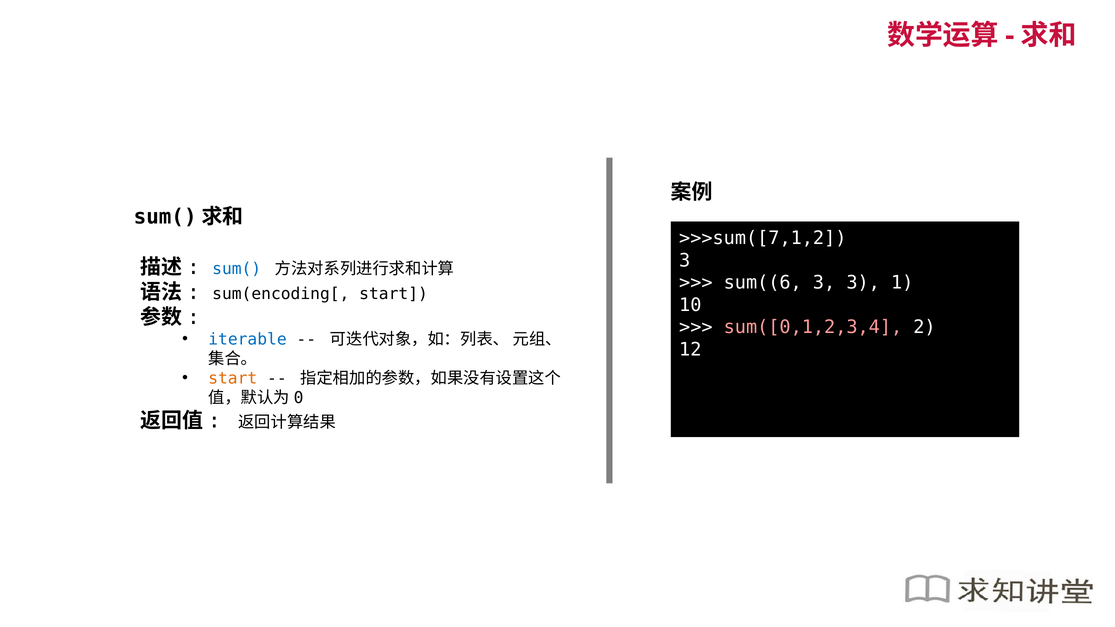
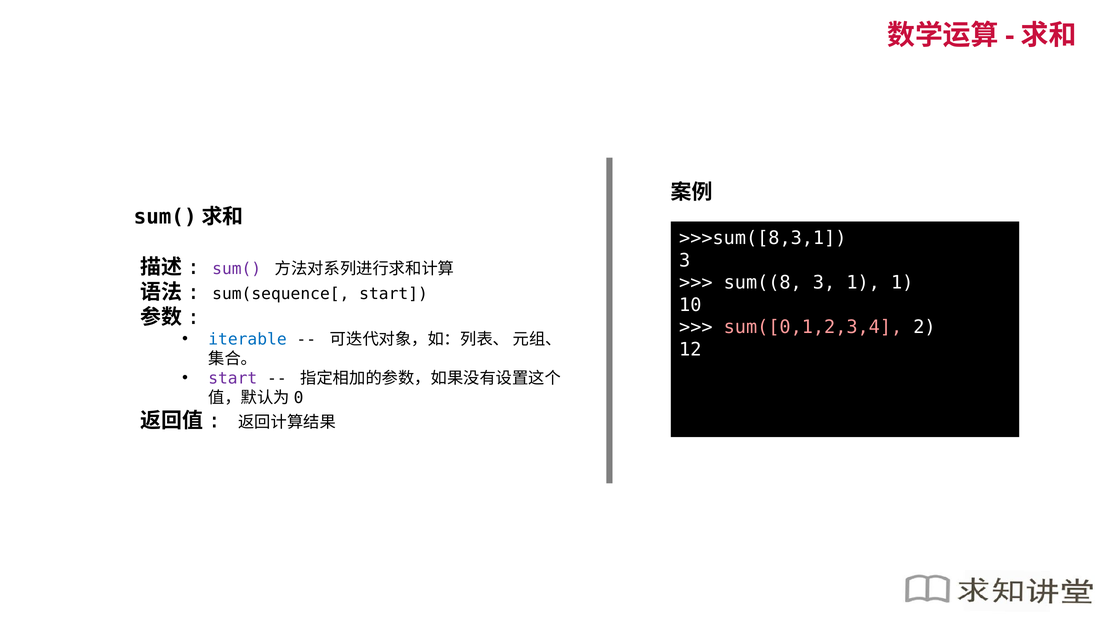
>>>sum([7,1,2: >>>sum([7,1,2 -> >>>sum([8,3,1
sum( colour: blue -> purple
sum((6: sum((6 -> sum((8
3 3: 3 -> 1
sum(encoding[: sum(encoding[ -> sum(sequence[
start at (233, 379) colour: orange -> purple
